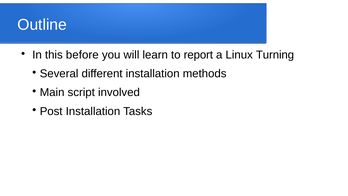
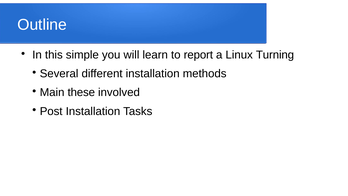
before: before -> simple
script: script -> these
